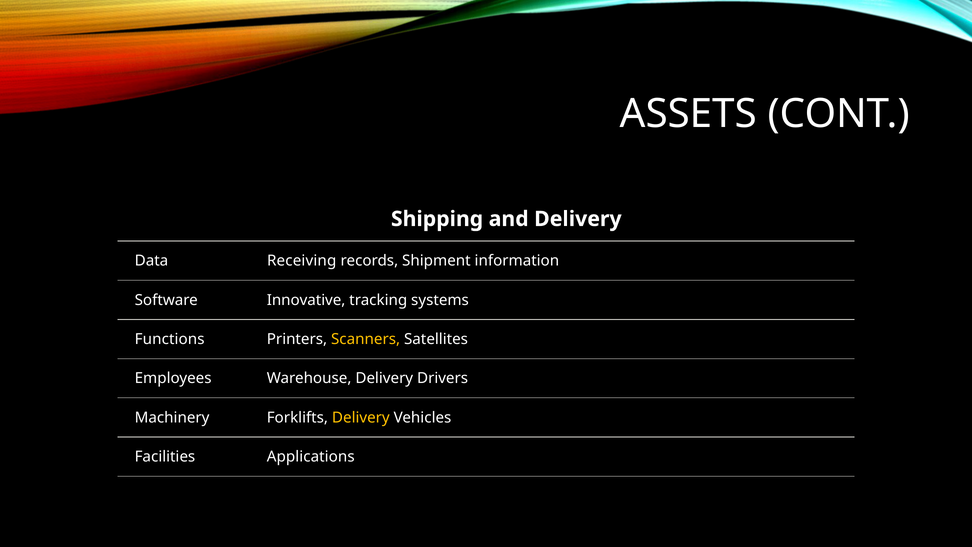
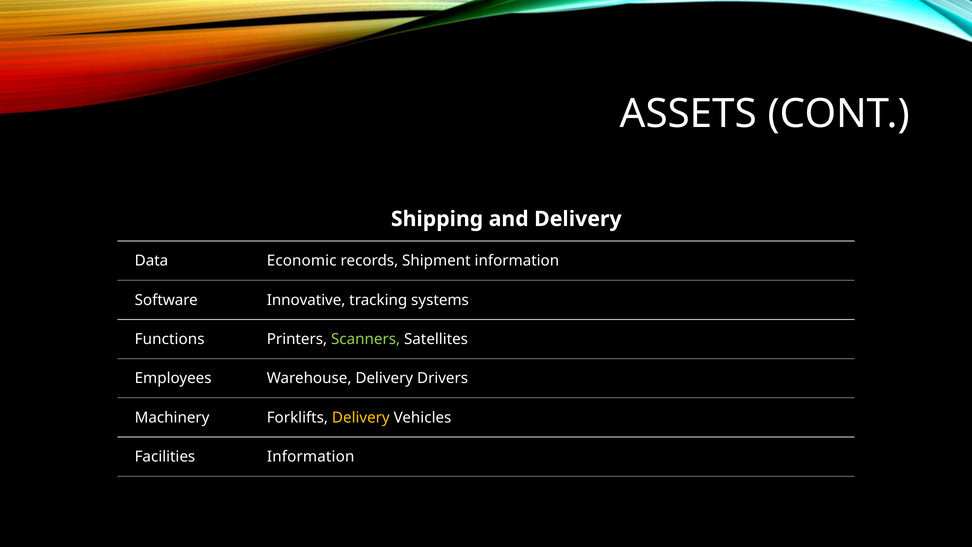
Receiving: Receiving -> Economic
Scanners colour: yellow -> light green
Facilities Applications: Applications -> Information
